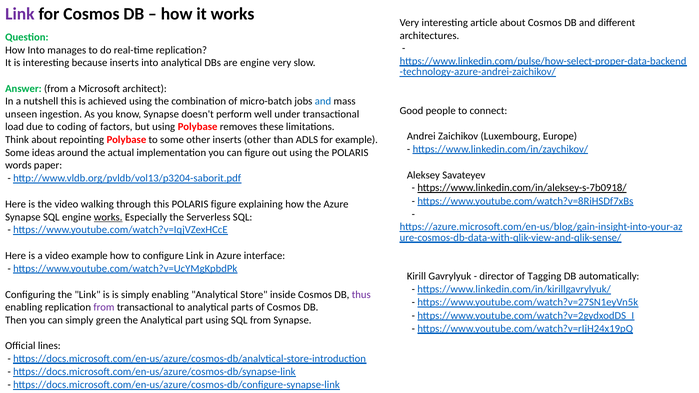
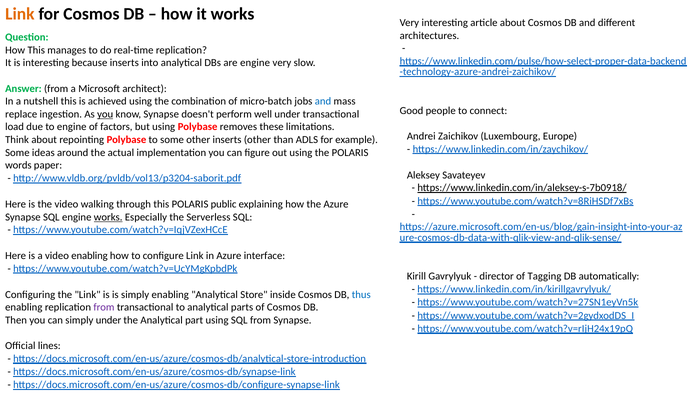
Link at (20, 14) colour: purple -> orange
How Into: Into -> This
unseen: unseen -> replace
you at (105, 114) underline: none -> present
to coding: coding -> engine
POLARIS figure: figure -> public
video example: example -> enabling
thus colour: purple -> blue
simply green: green -> under
